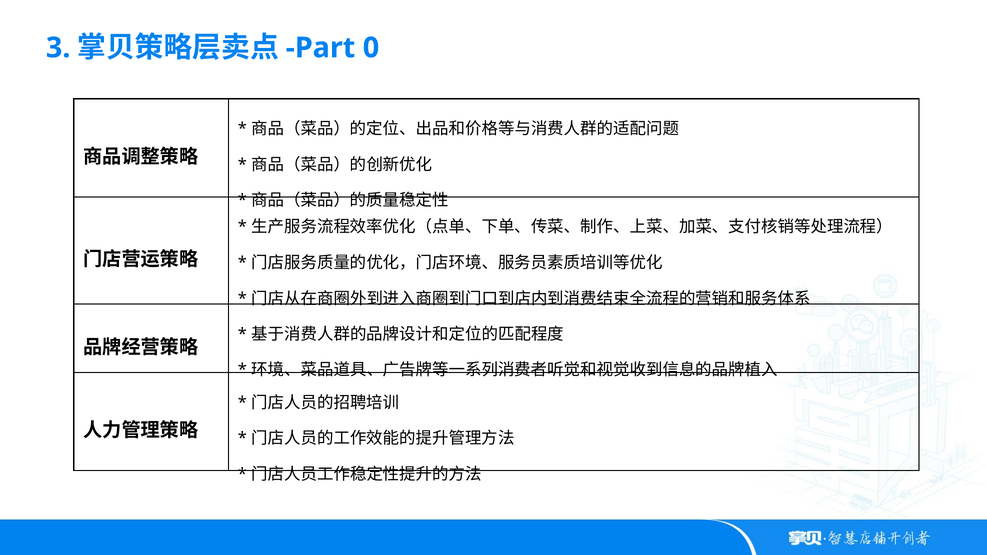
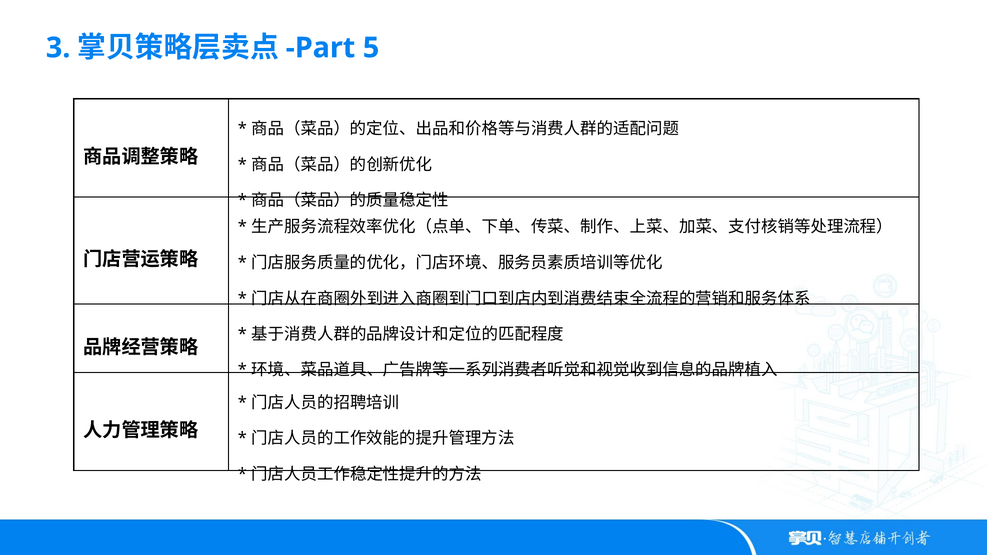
0: 0 -> 5
